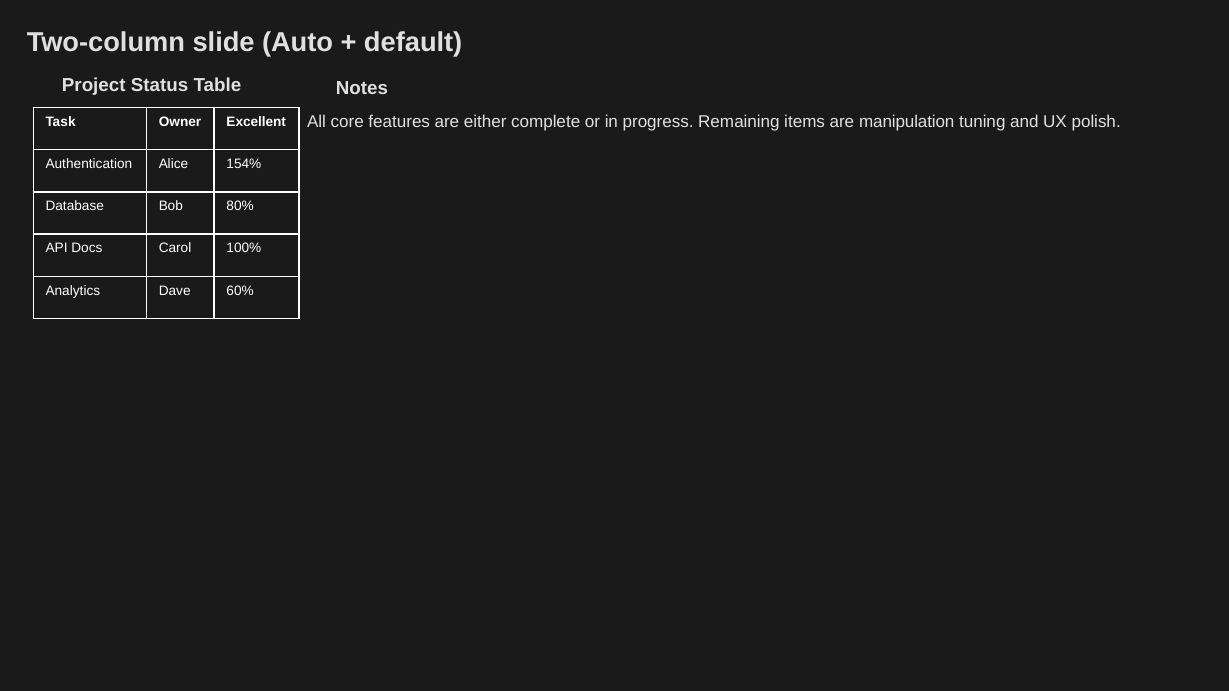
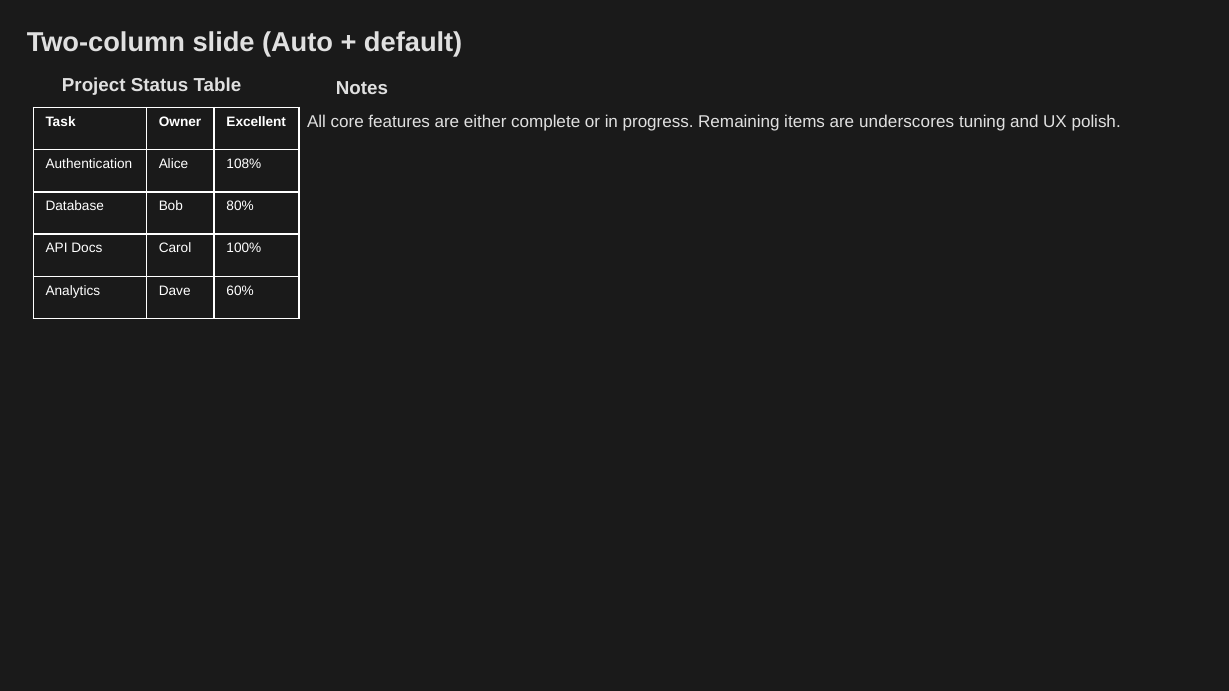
manipulation: manipulation -> underscores
154%: 154% -> 108%
